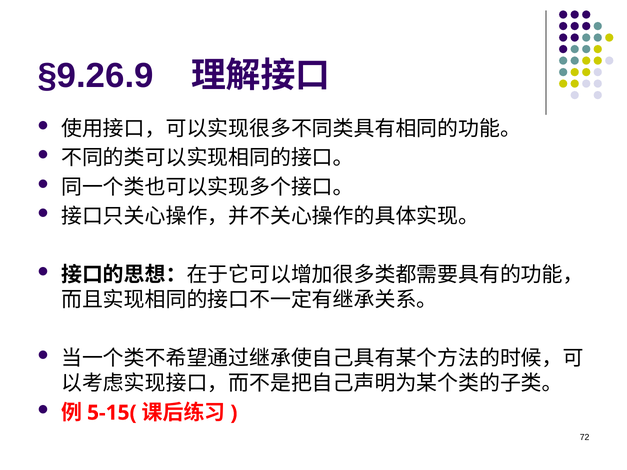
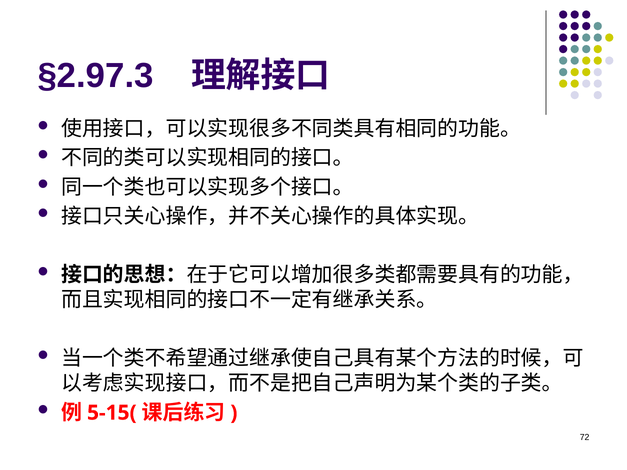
§9.26.9: §9.26.9 -> §2.97.3
